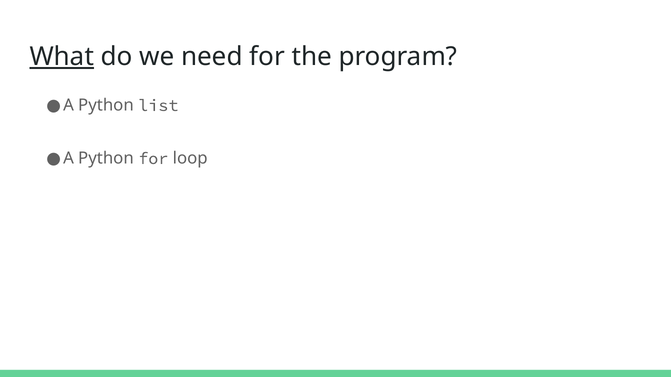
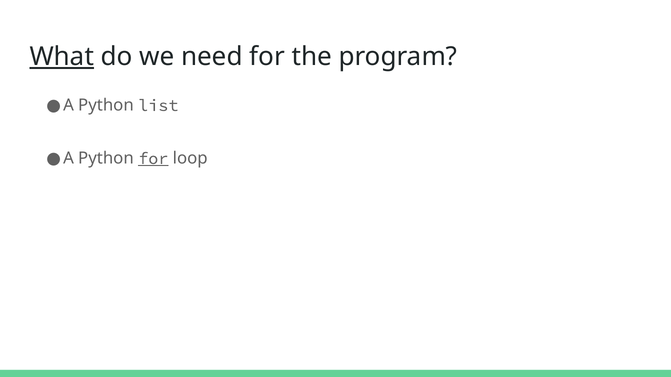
for at (153, 159) underline: none -> present
